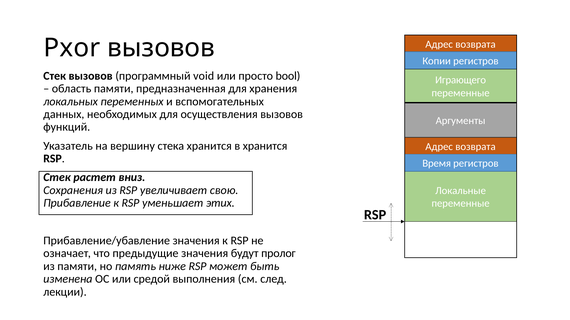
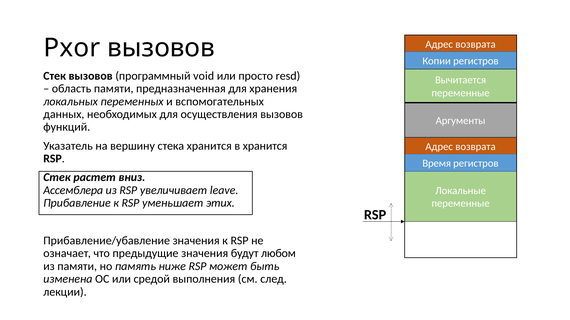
bool: bool -> resd
Играющего: Играющего -> Вычитается
Сохранения: Сохранения -> Ассемблера
свою: свою -> leave
пролог: пролог -> любом
